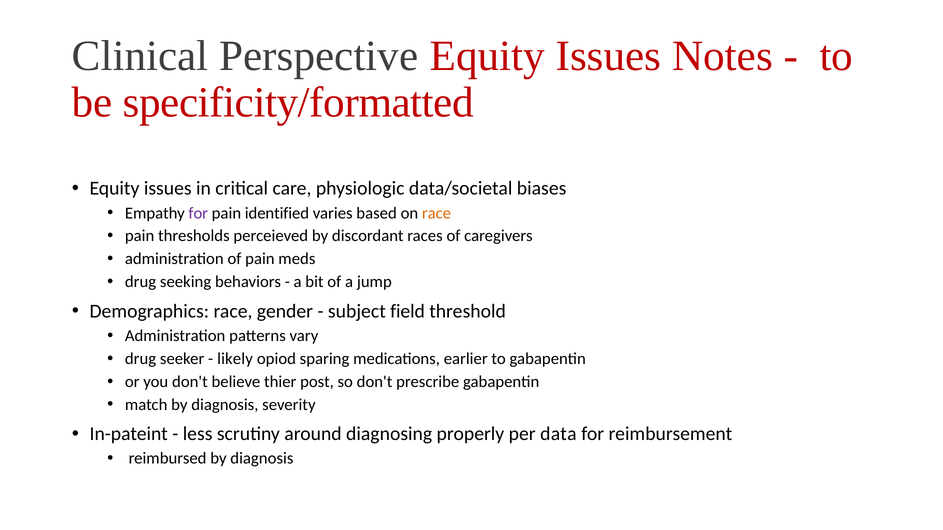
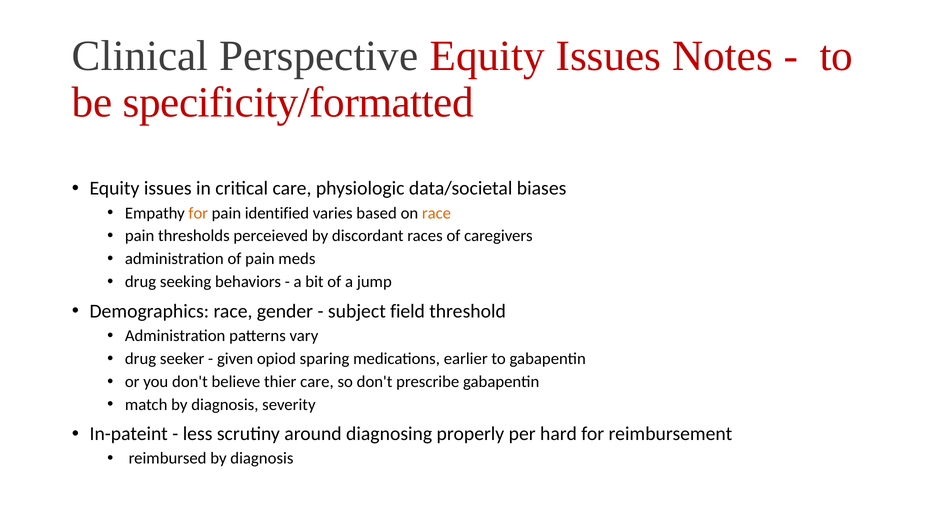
for at (198, 213) colour: purple -> orange
likely: likely -> given
thier post: post -> care
data: data -> hard
